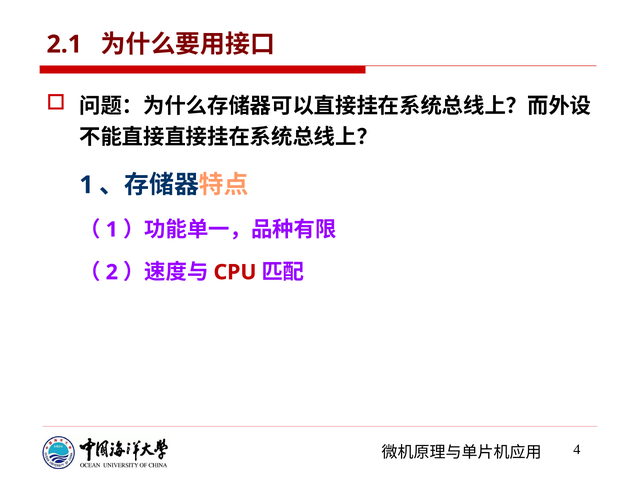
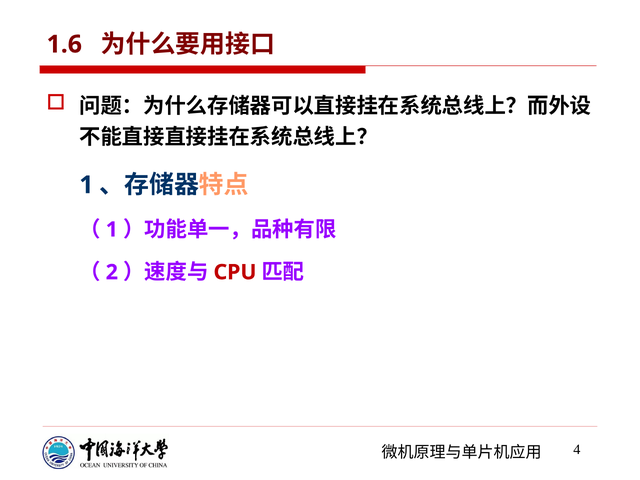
2.1: 2.1 -> 1.6
